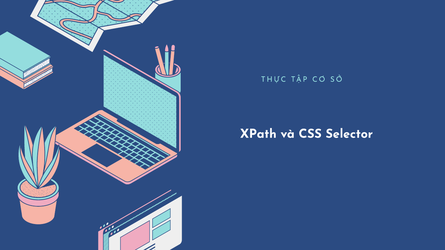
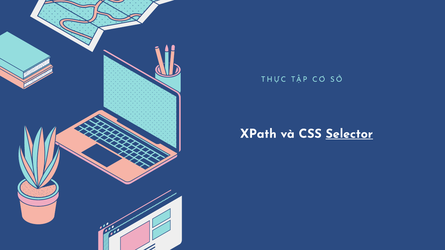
Selector underline: none -> present
